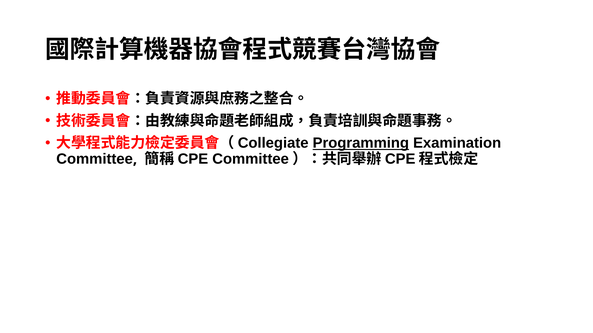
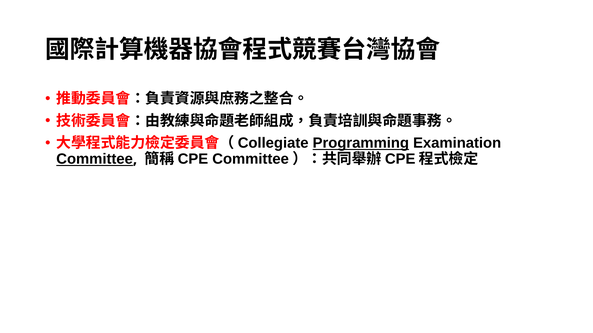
Committee underline: none -> present
